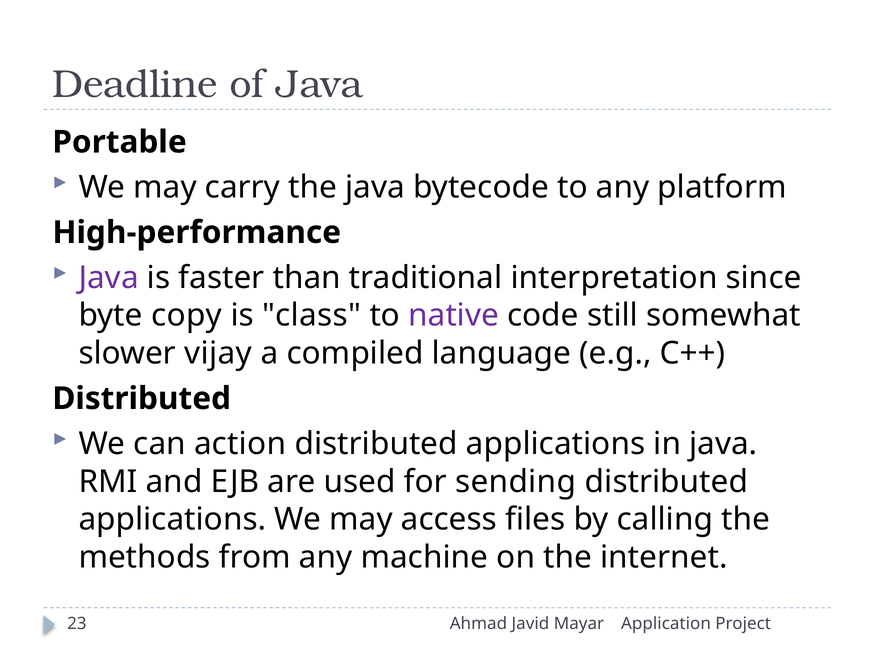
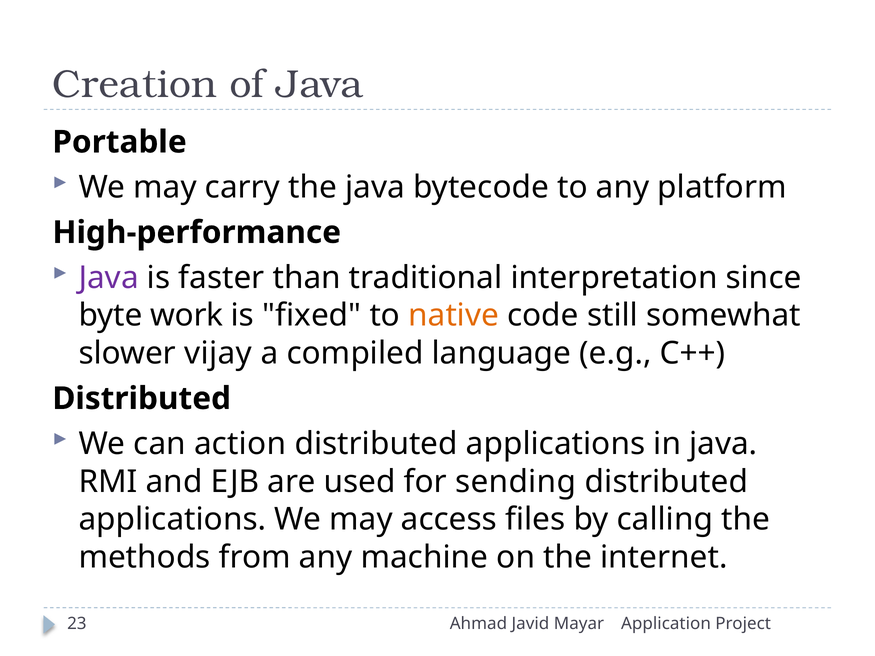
Deadline: Deadline -> Creation
copy: copy -> work
class: class -> fixed
native colour: purple -> orange
